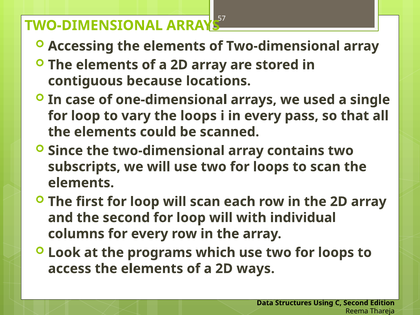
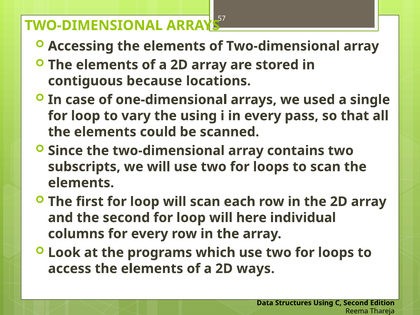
the loops: loops -> using
with: with -> here
